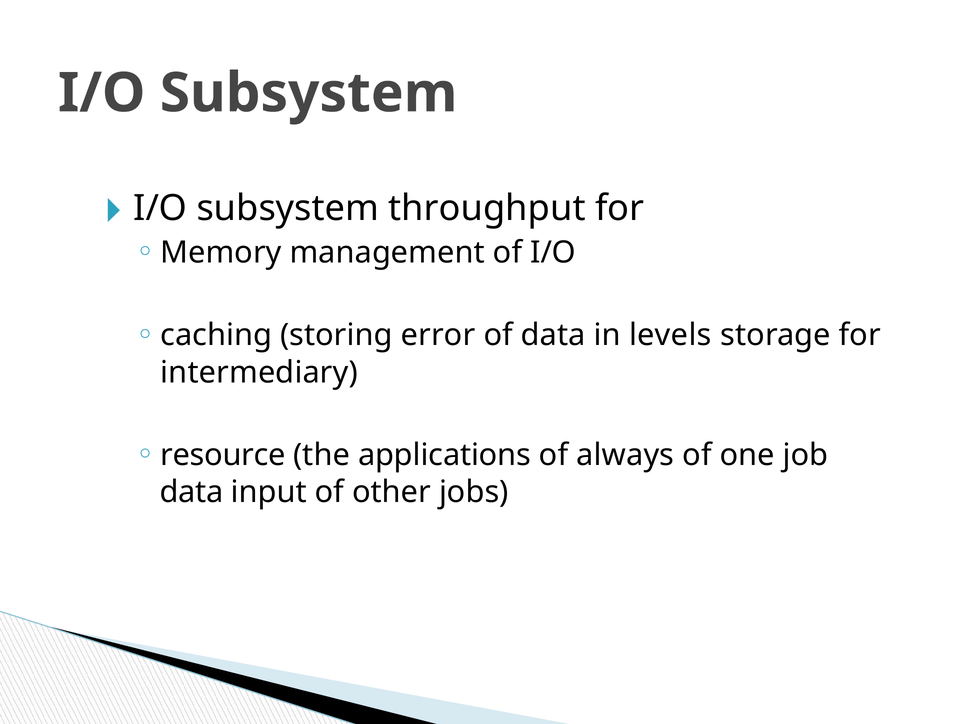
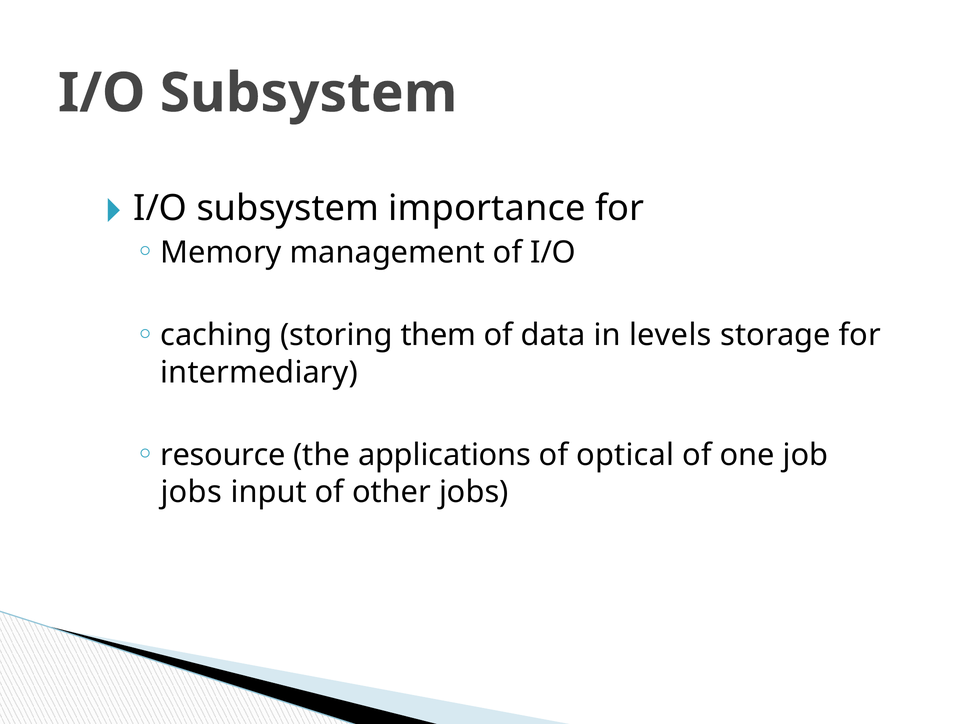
throughput: throughput -> importance
error: error -> them
always: always -> optical
data at (192, 492): data -> jobs
